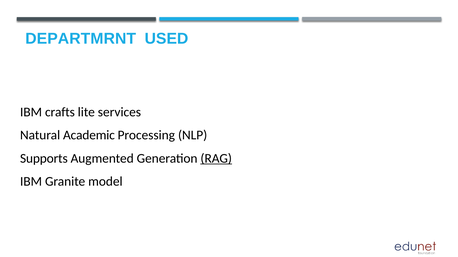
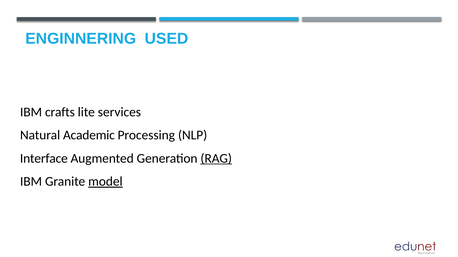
DEPARTMRNT: DEPARTMRNT -> ENGINNERING
Supports: Supports -> Interface
model underline: none -> present
